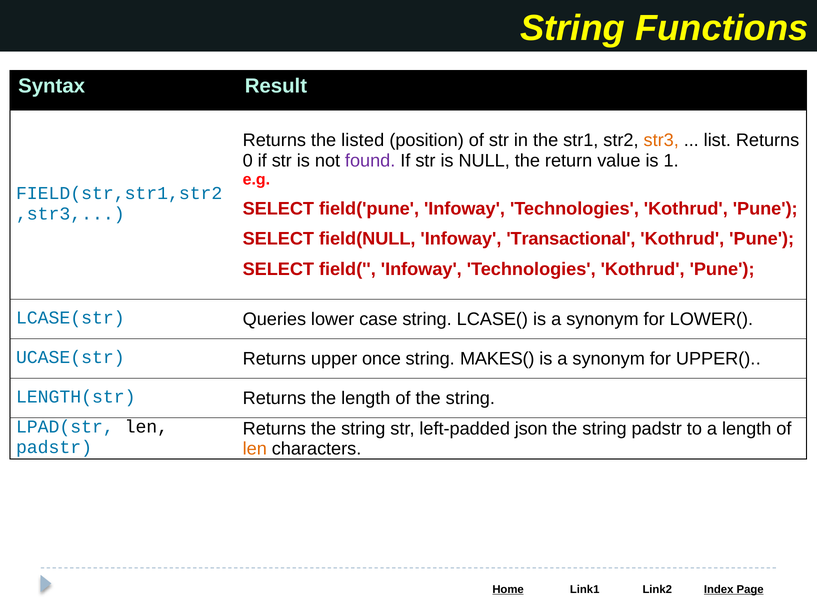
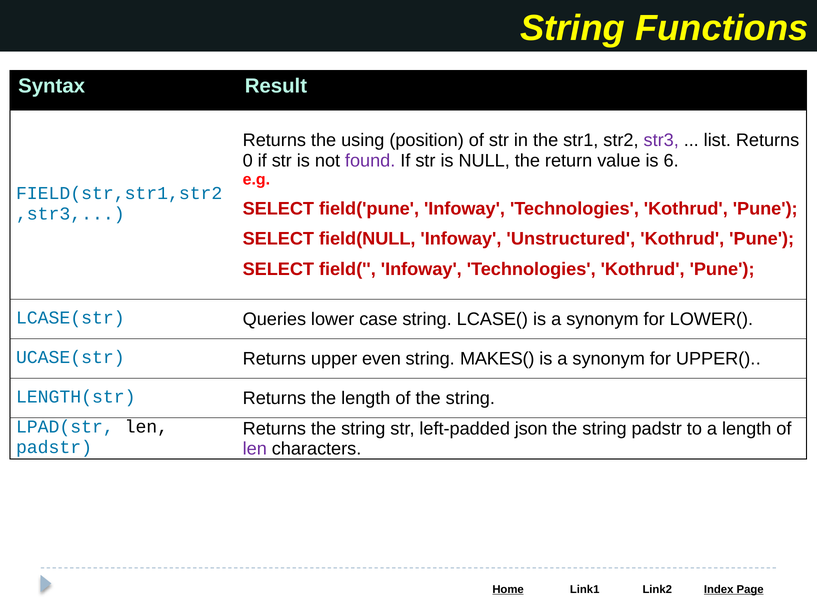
listed: listed -> using
str3 colour: orange -> purple
1: 1 -> 6
Transactional: Transactional -> Unstructured
once: once -> even
len at (255, 449) colour: orange -> purple
